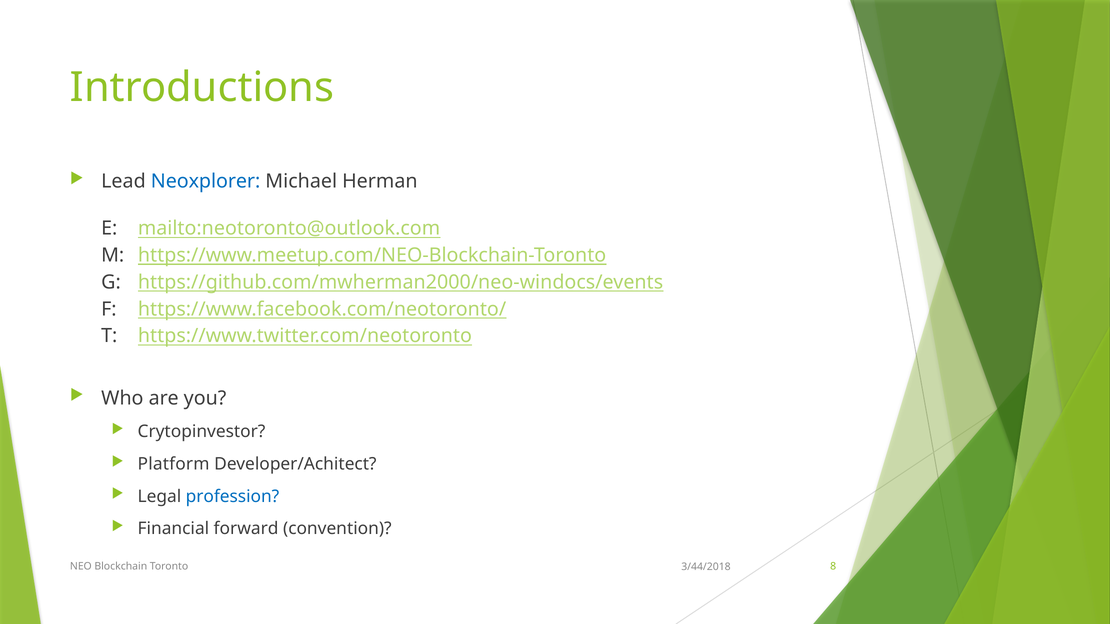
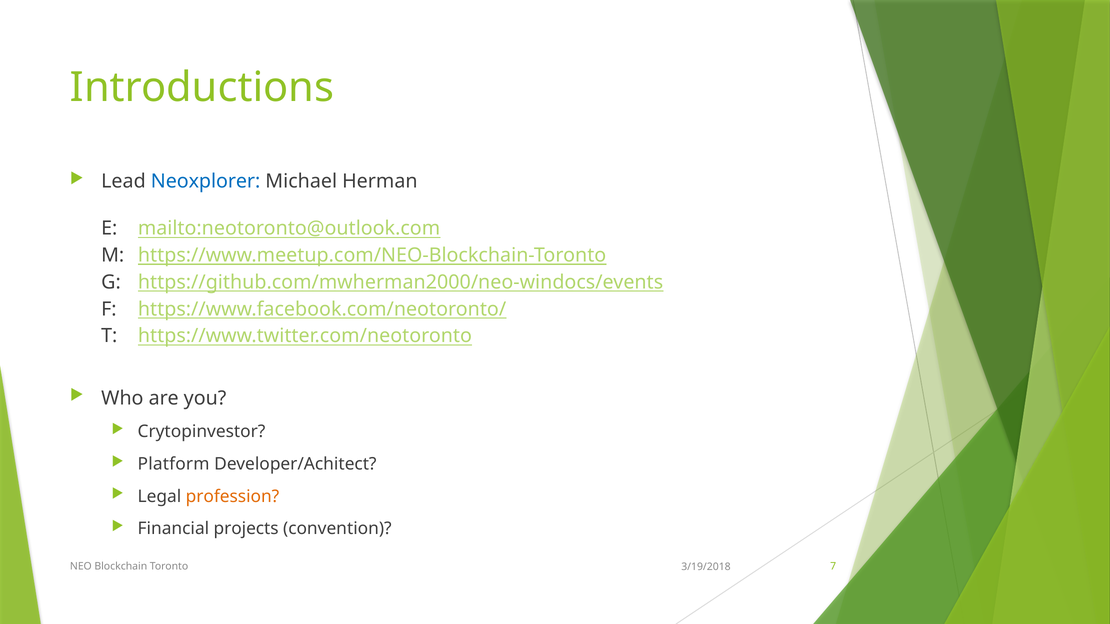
profession colour: blue -> orange
forward: forward -> projects
8: 8 -> 7
3/44/2018: 3/44/2018 -> 3/19/2018
